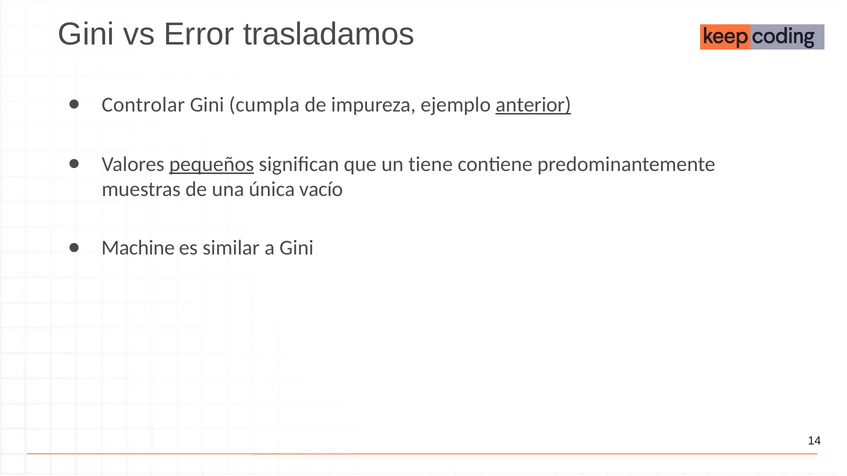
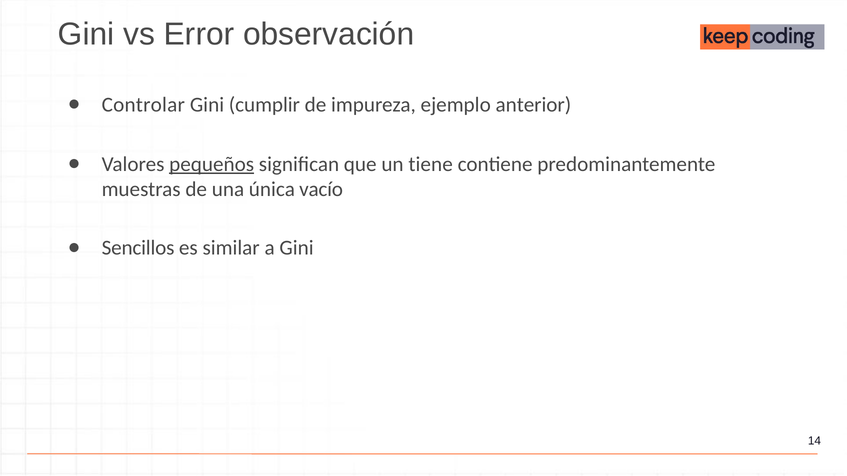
trasladamos: trasladamos -> observación
cumpla: cumpla -> cumplir
anterior underline: present -> none
Machine: Machine -> Sencillos
